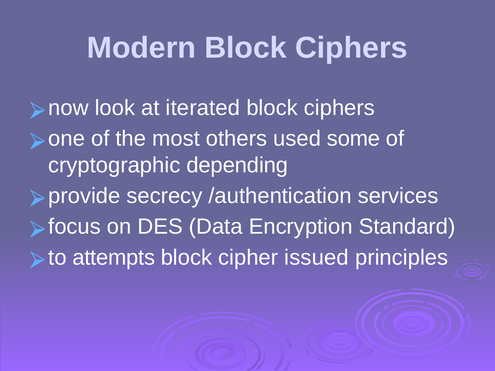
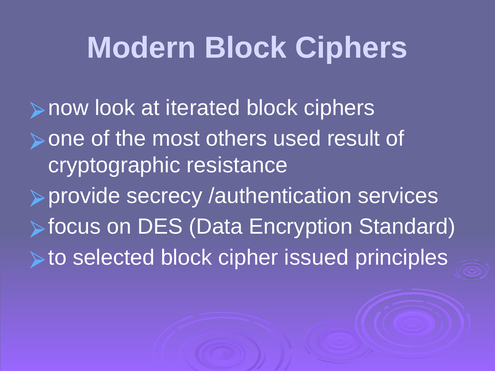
some: some -> result
depending: depending -> resistance
attempts: attempts -> selected
